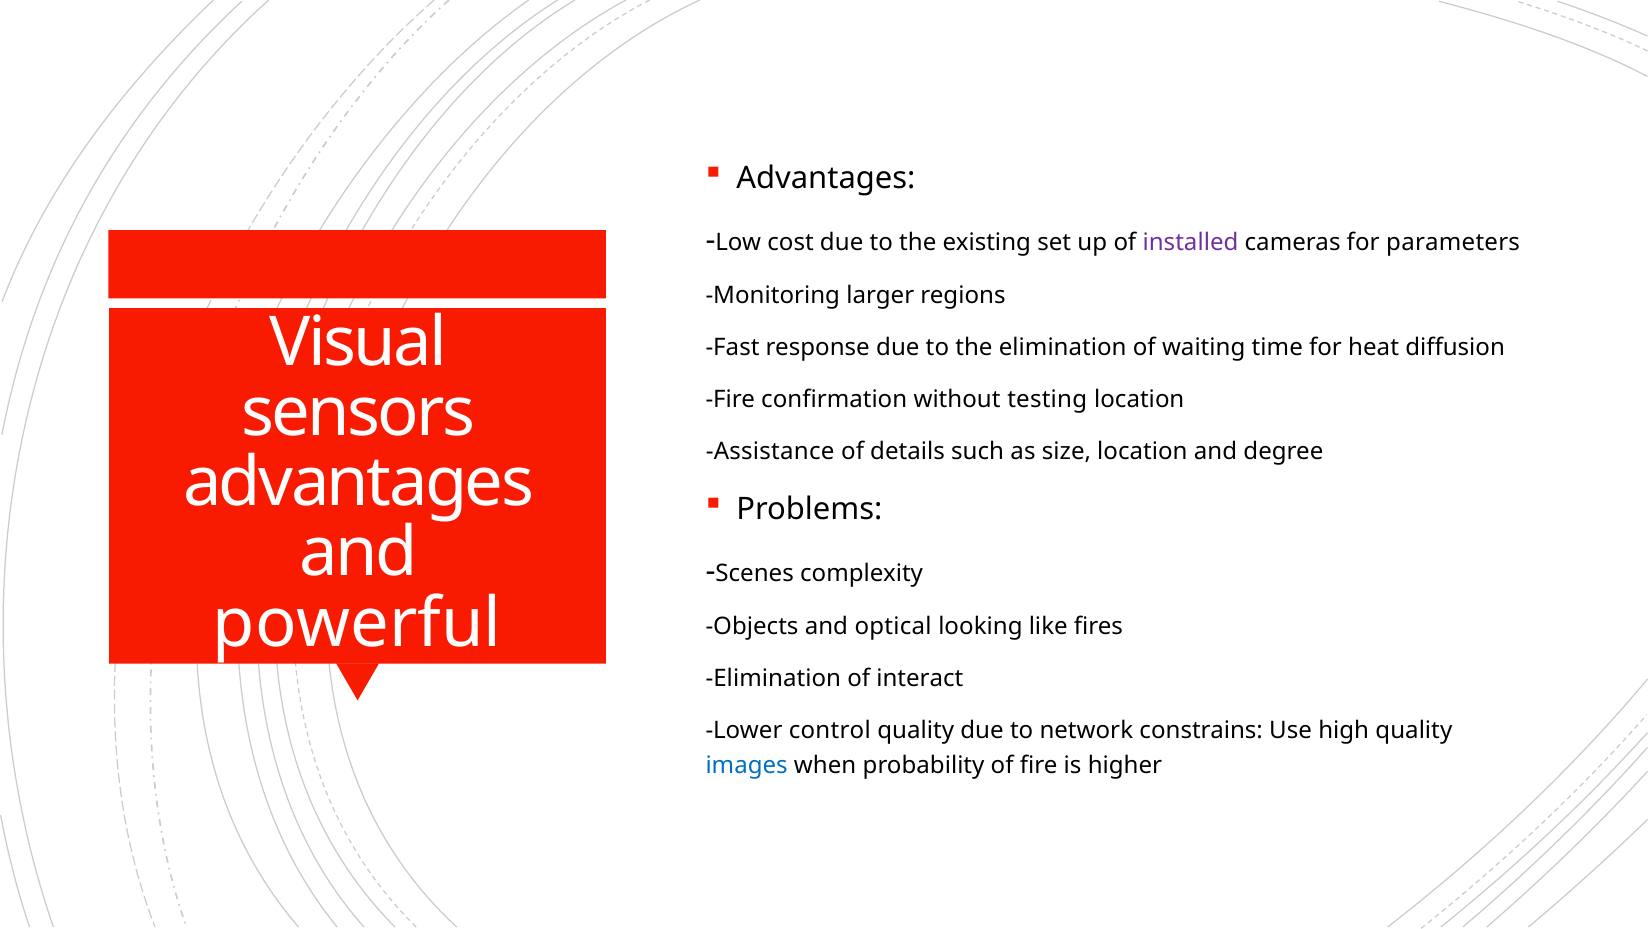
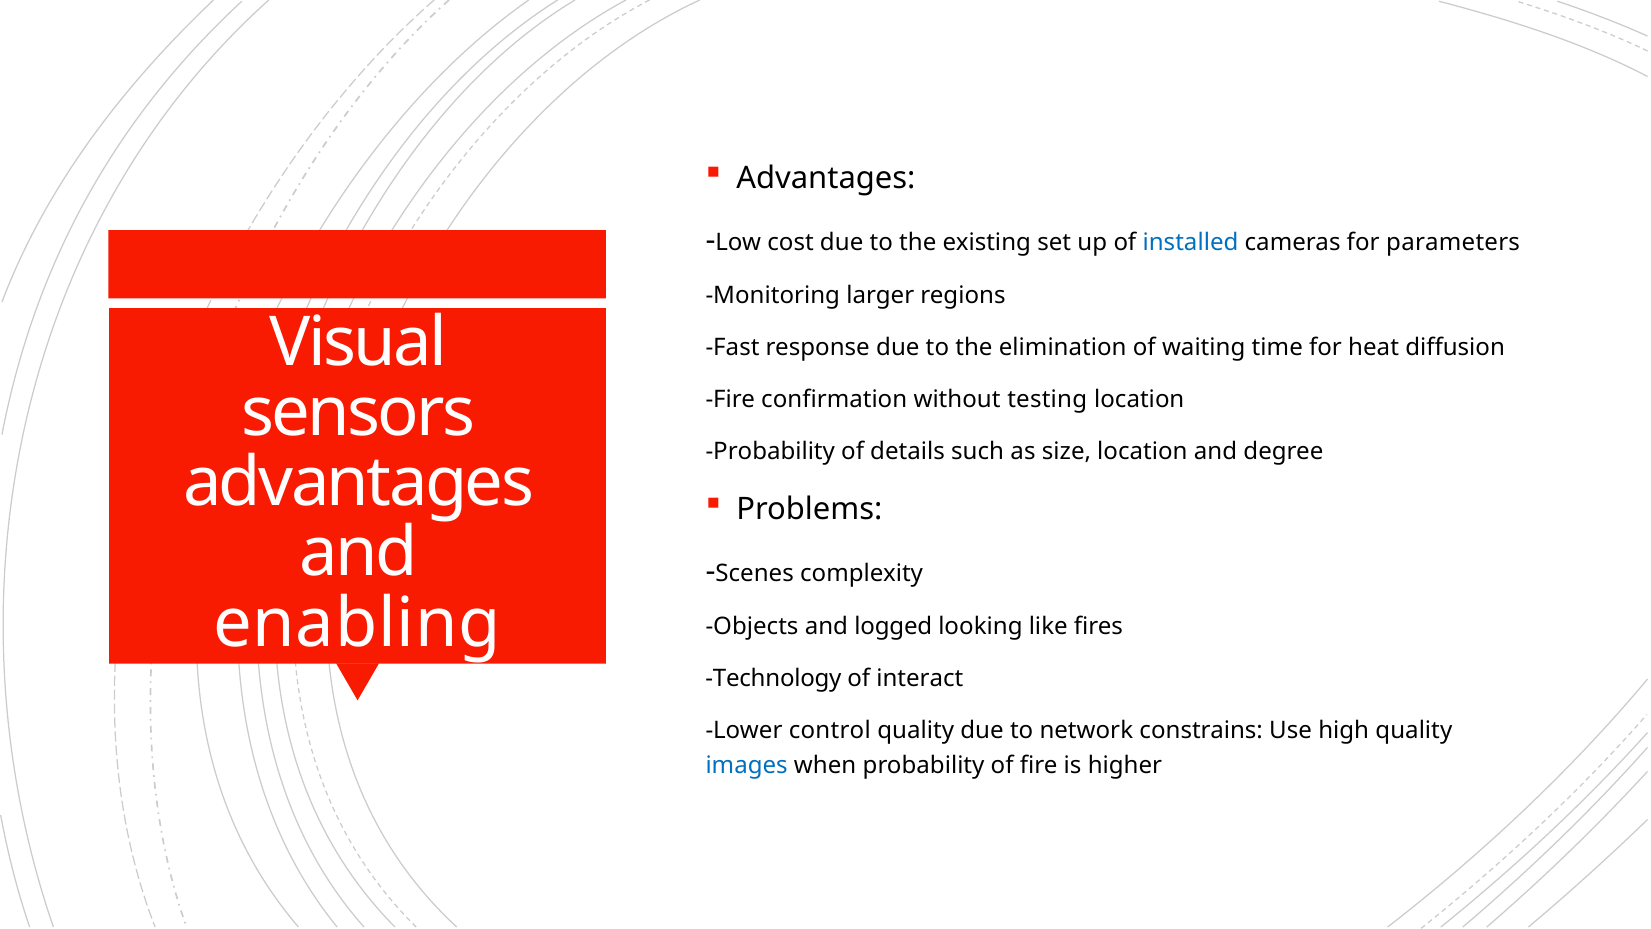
installed colour: purple -> blue
Assistance at (770, 451): Assistance -> Probability
powerful: powerful -> enabling
optical: optical -> logged
Elimination at (773, 679): Elimination -> Technology
